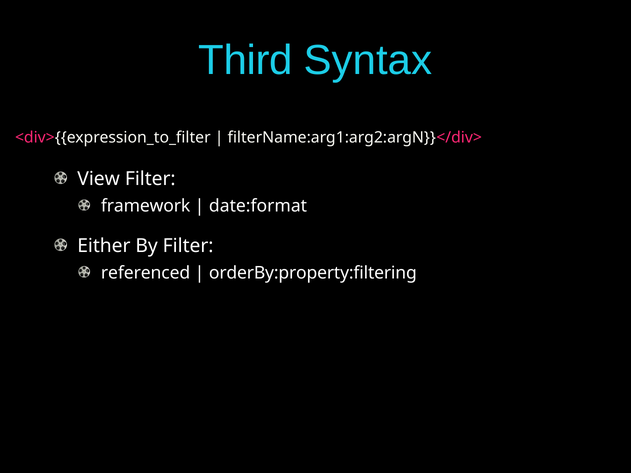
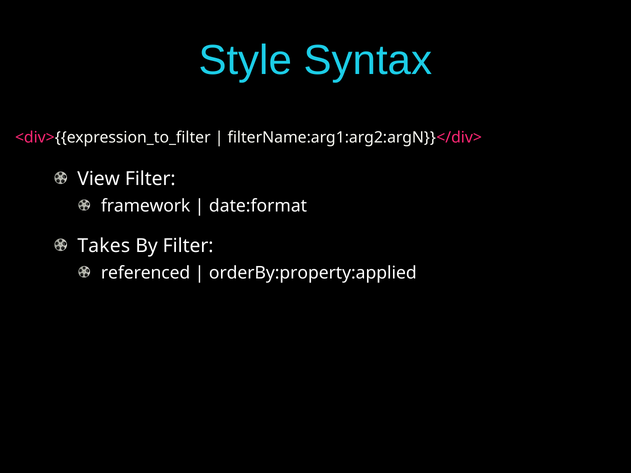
Third: Third -> Style
Either: Either -> Takes
orderBy:property:filtering: orderBy:property:filtering -> orderBy:property:applied
